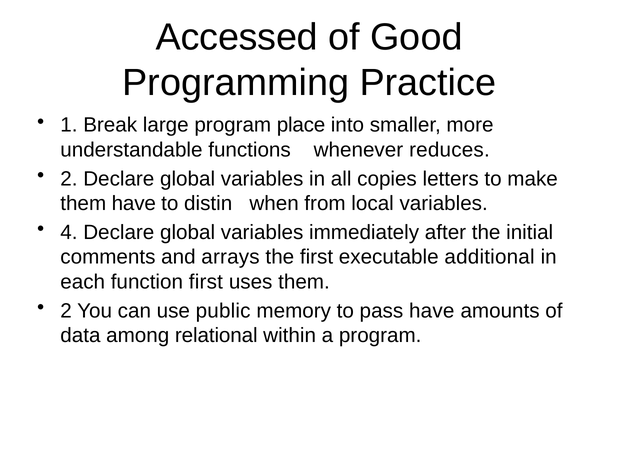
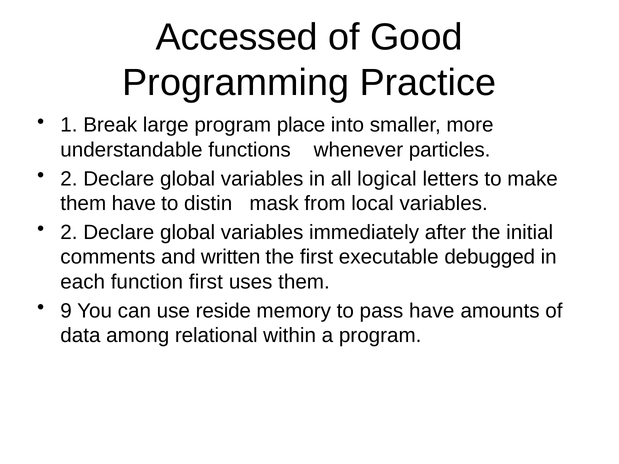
reduces: reduces -> particles
copies: copies -> logical
when: when -> mask
4 at (69, 233): 4 -> 2
arrays: arrays -> written
additional: additional -> debugged
2 at (66, 311): 2 -> 9
public: public -> reside
